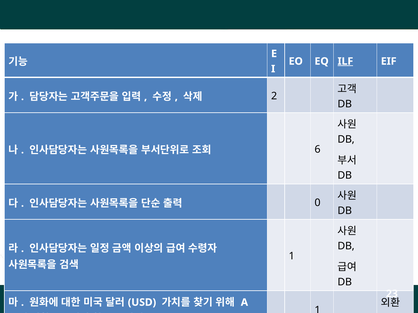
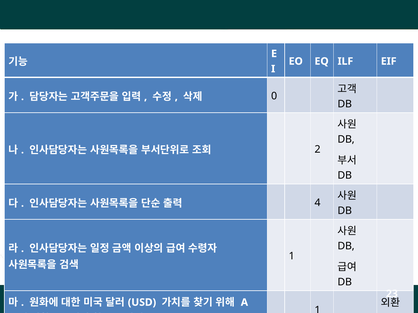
ILF underline: present -> none
2: 2 -> 0
6: 6 -> 2
0: 0 -> 4
